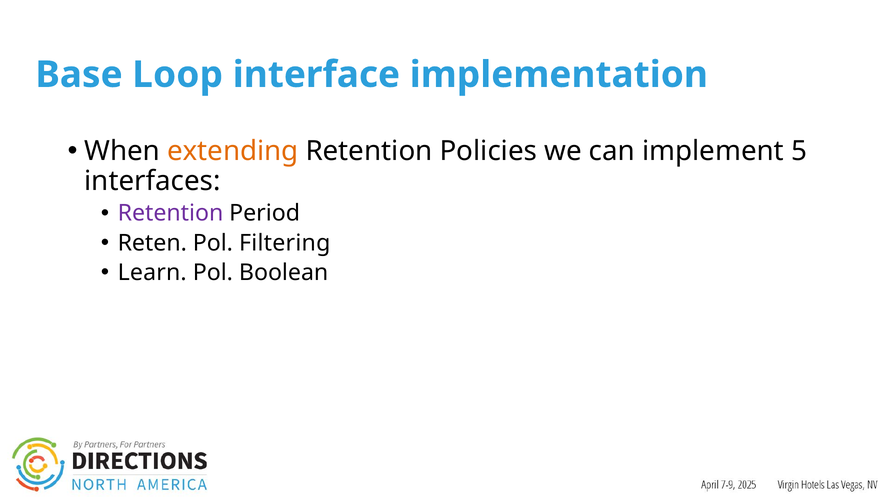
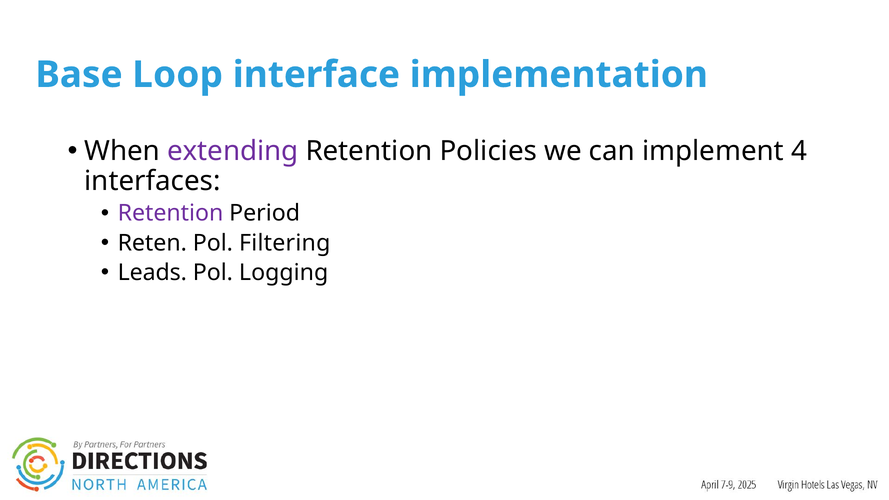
extending colour: orange -> purple
5: 5 -> 4
Learn: Learn -> Leads
Boolean: Boolean -> Logging
